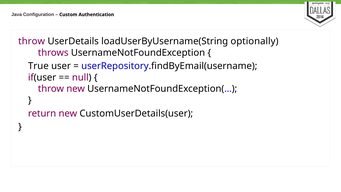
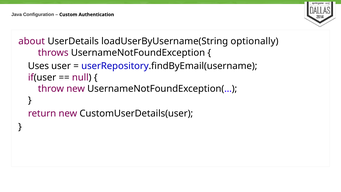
throw at (32, 41): throw -> about
True: True -> Uses
